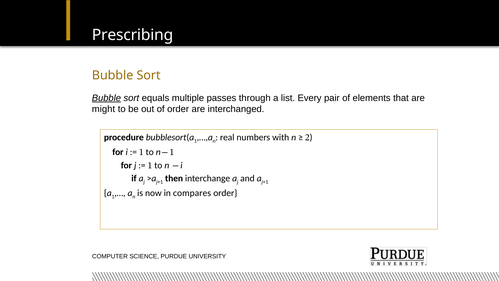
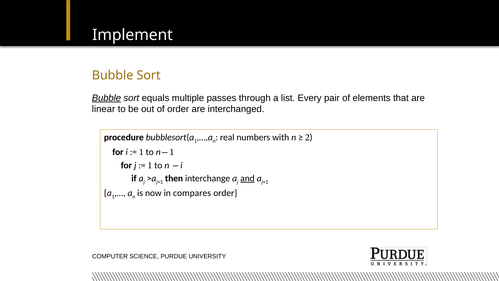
Prescribing: Prescribing -> Implement
might: might -> linear
and underline: none -> present
